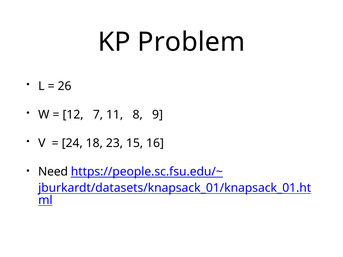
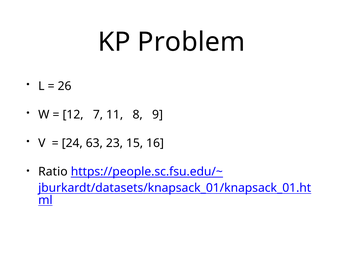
18: 18 -> 63
Need: Need -> Ratio
